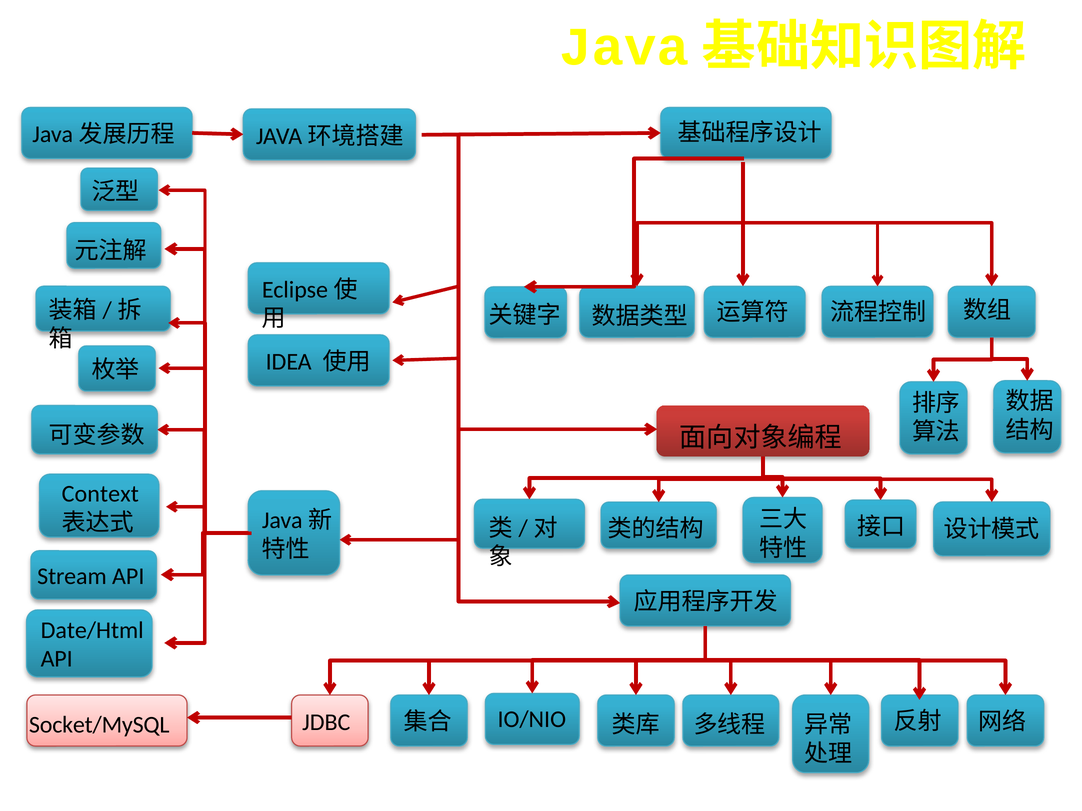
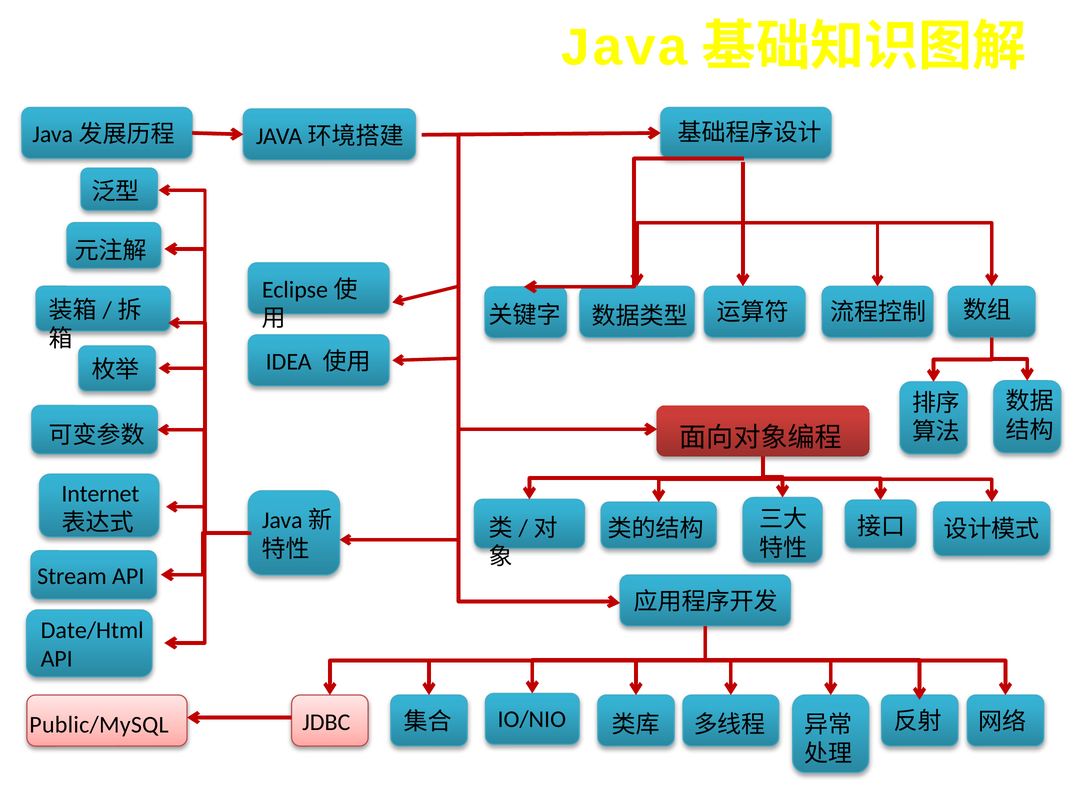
Context: Context -> Internet
Socket/MySQL: Socket/MySQL -> Public/MySQL
